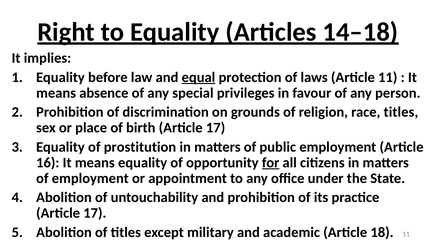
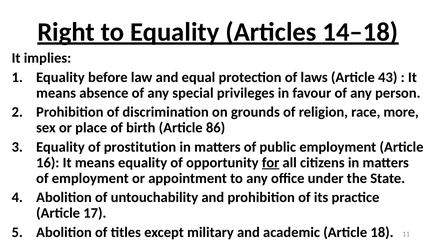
equal underline: present -> none
Article 11: 11 -> 43
race titles: titles -> more
birth Article 17: 17 -> 86
